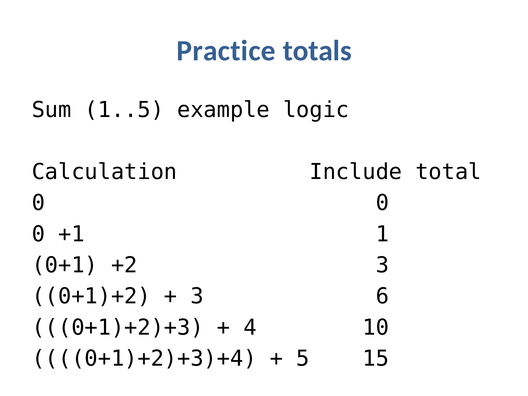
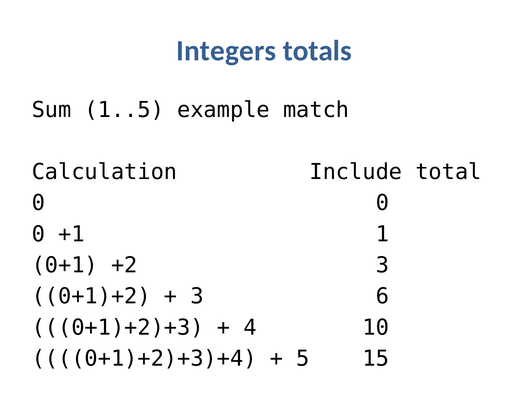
Practice: Practice -> Integers
logic: logic -> match
